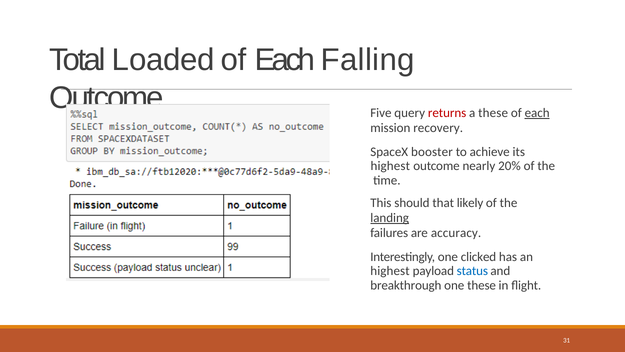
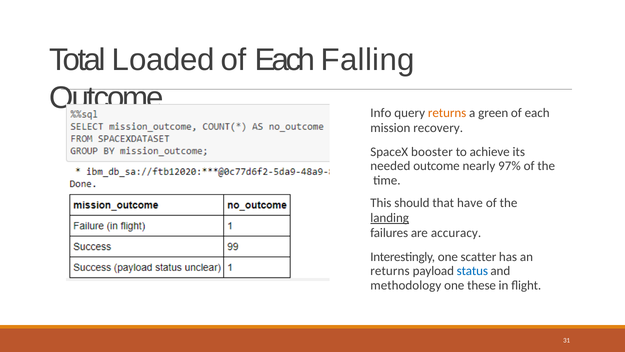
Five: Five -> Info
returns at (447, 113) colour: red -> orange
a these: these -> green
each at (537, 113) underline: present -> none
highest at (390, 166): highest -> needed
20%: 20% -> 97%
likely: likely -> have
clicked: clicked -> scatter
highest at (390, 271): highest -> returns
breakthrough: breakthrough -> methodology
